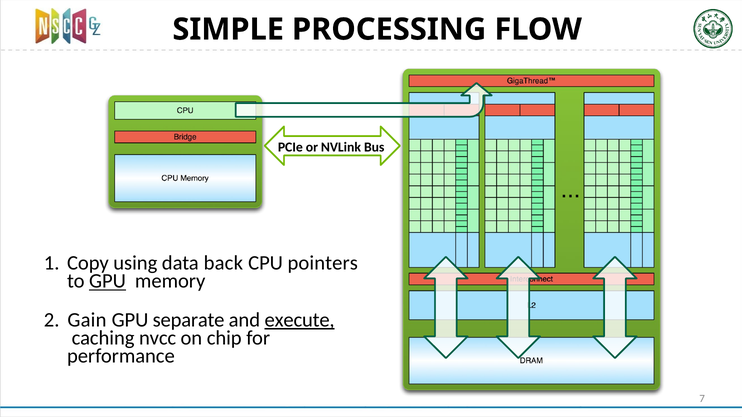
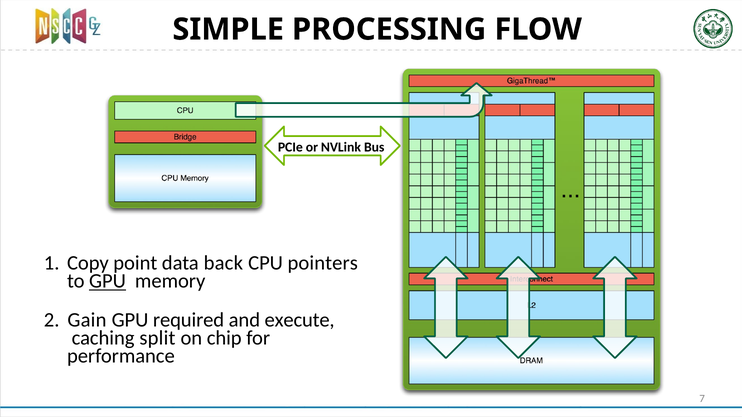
using: using -> point
separate: separate -> required
execute underline: present -> none
nvcc: nvcc -> split
